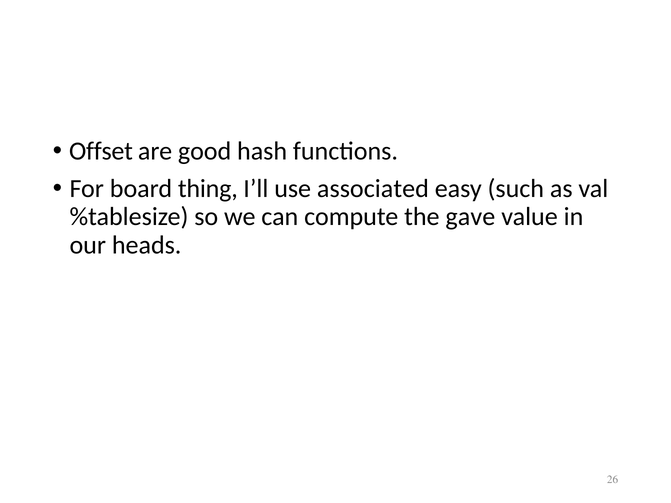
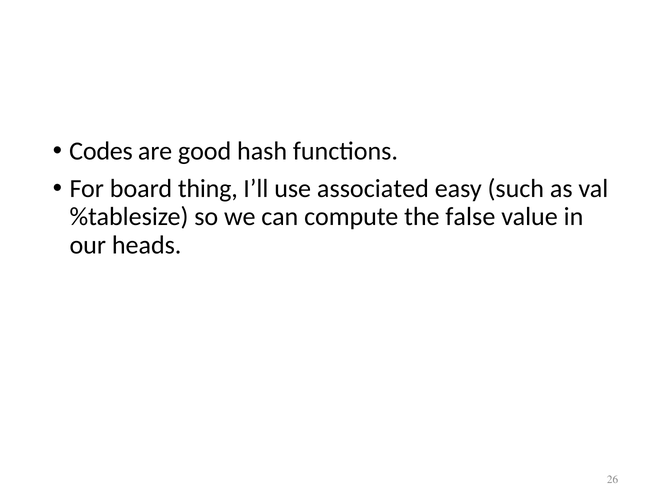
Offset: Offset -> Codes
gave: gave -> false
